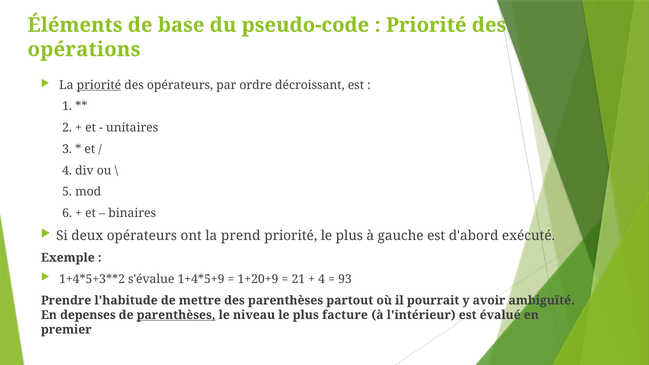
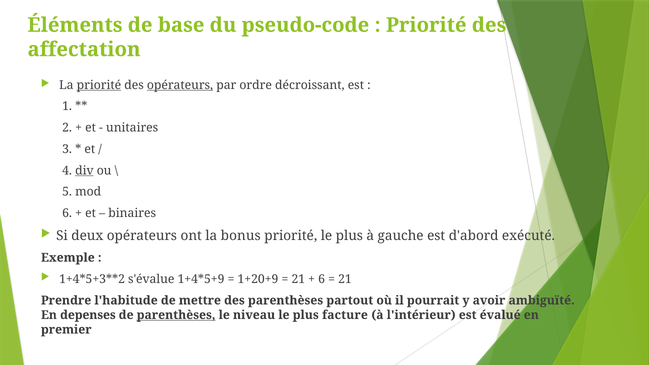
opérations: opérations -> affectation
opérateurs at (180, 85) underline: none -> present
div underline: none -> present
prend: prend -> bonus
4 at (322, 279): 4 -> 6
93 at (345, 279): 93 -> 21
